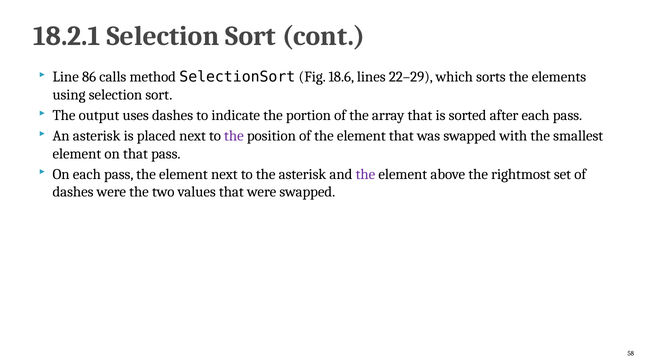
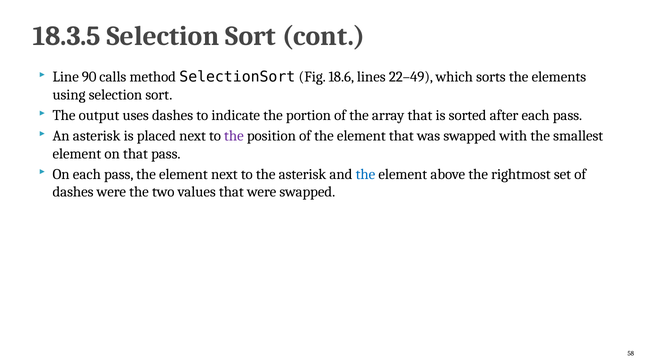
18.2.1: 18.2.1 -> 18.3.5
86: 86 -> 90
22–29: 22–29 -> 22–49
the at (365, 174) colour: purple -> blue
